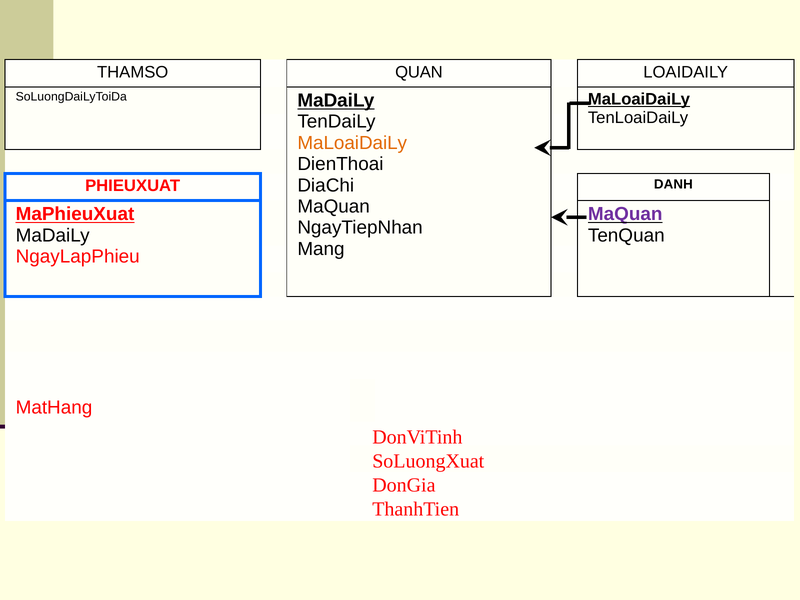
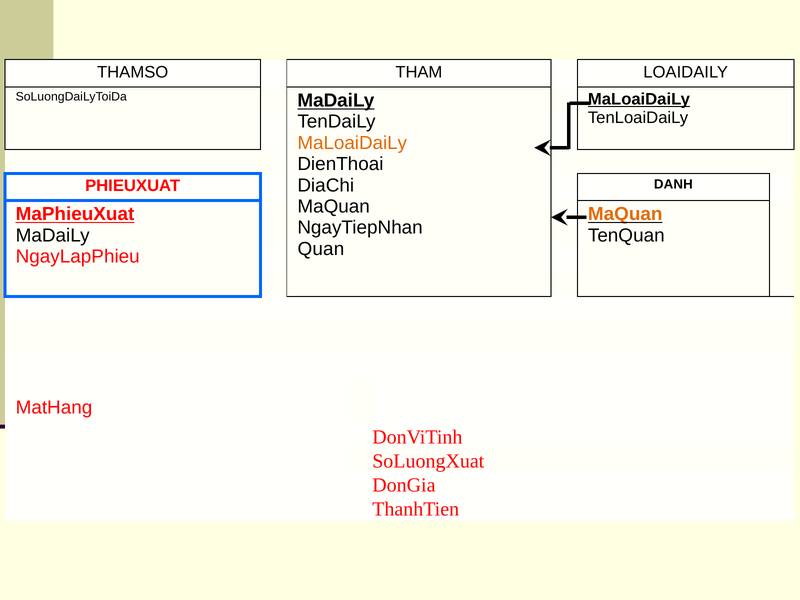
QUAN: QUAN -> THAM
MaQuan at (625, 214) colour: purple -> orange
Mang: Mang -> Quan
